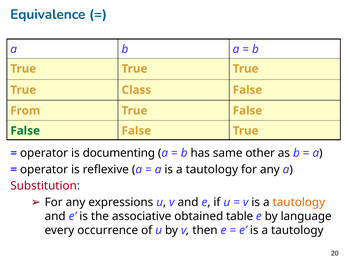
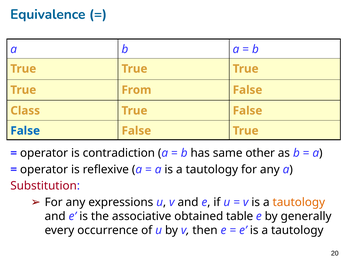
Class: Class -> From
From: From -> Class
False at (25, 130) colour: green -> blue
documenting: documenting -> contradiction
language: language -> generally
